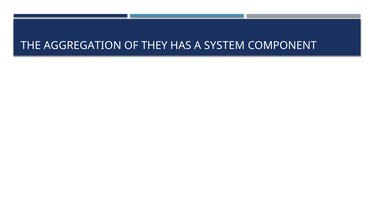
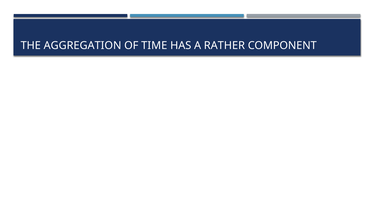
THEY: THEY -> TIME
SYSTEM: SYSTEM -> RATHER
